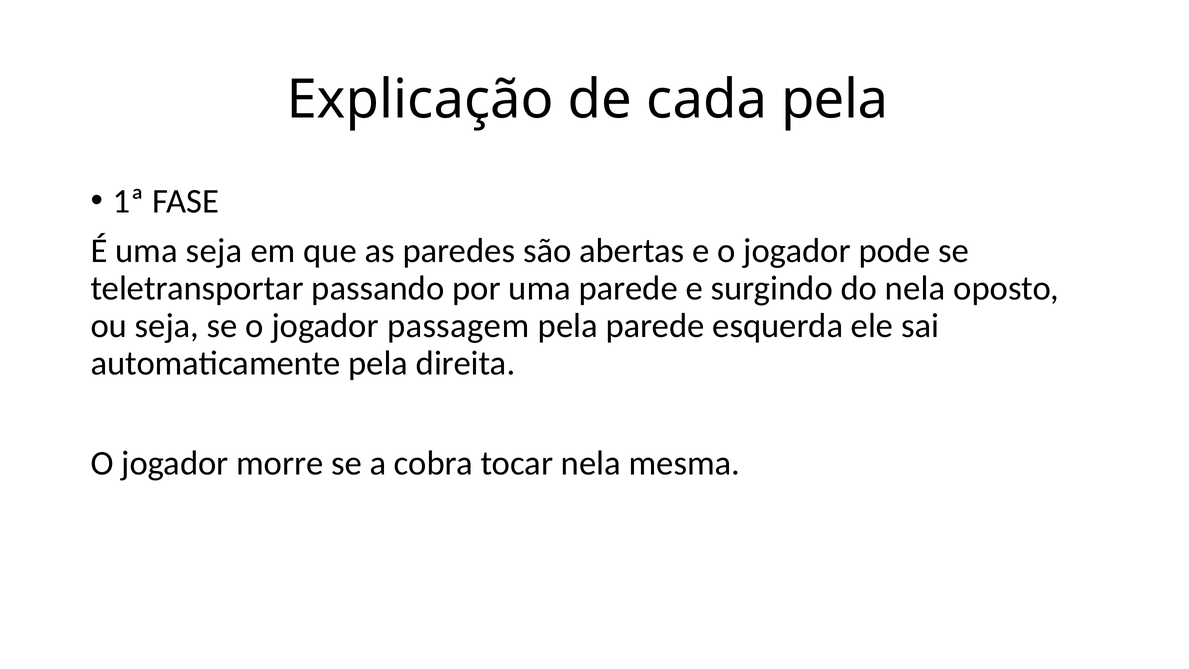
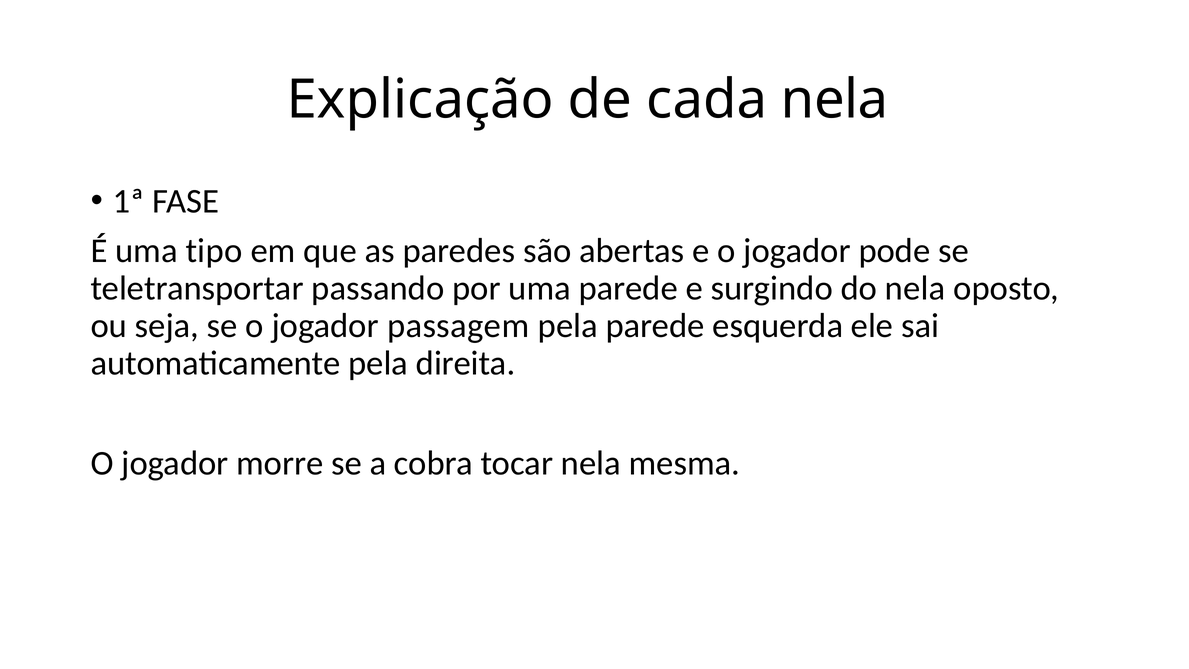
cada pela: pela -> nela
uma seja: seja -> tipo
